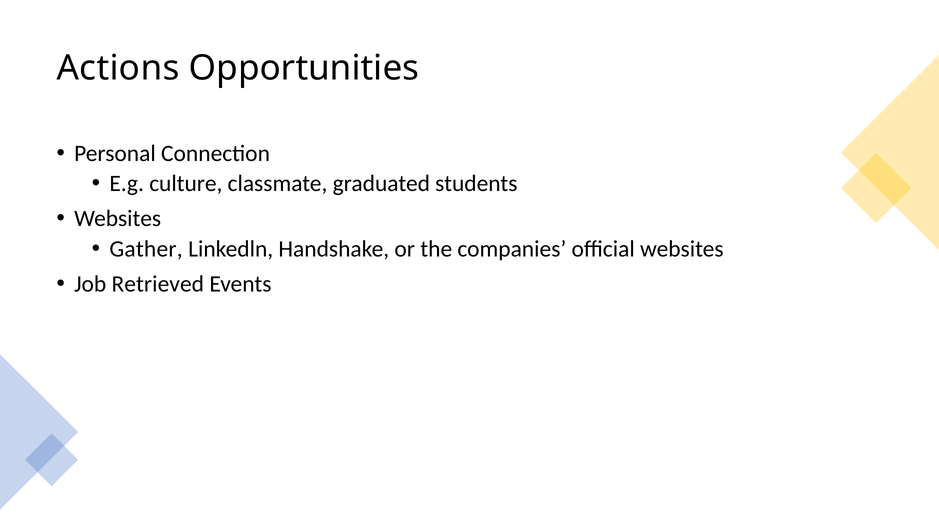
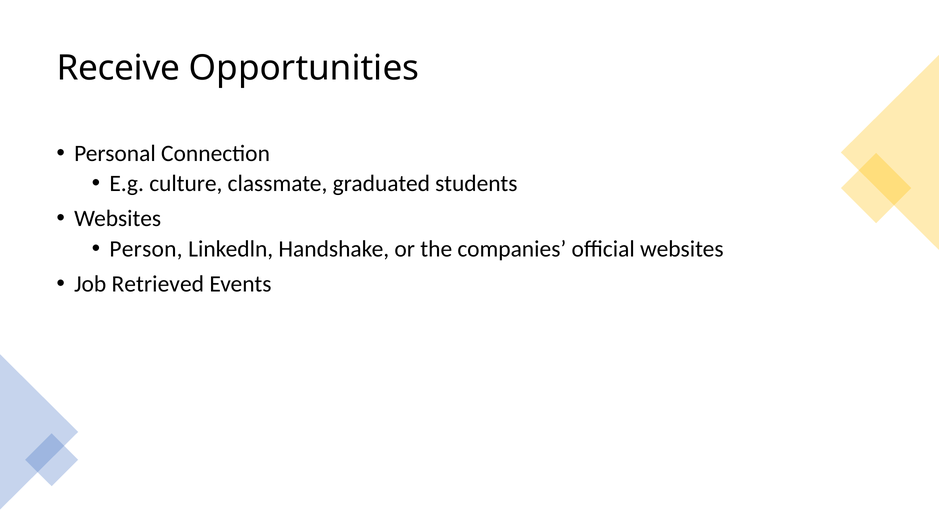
Actions: Actions -> Receive
Gather: Gather -> Person
